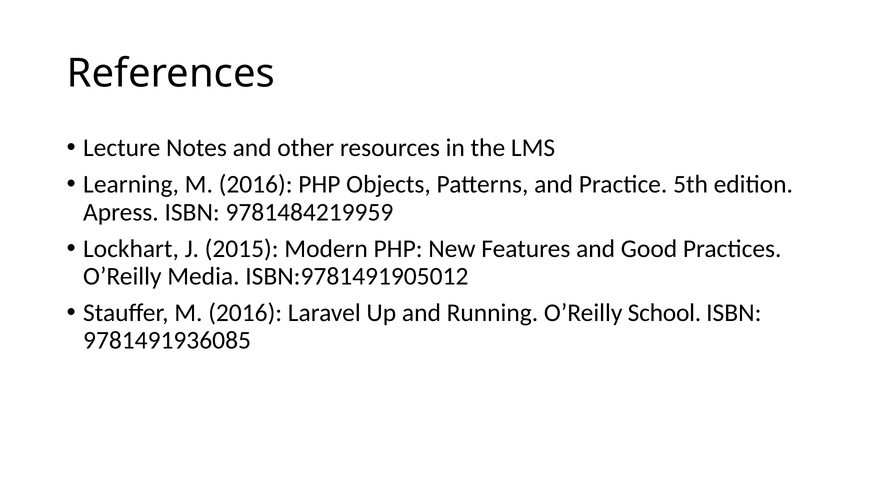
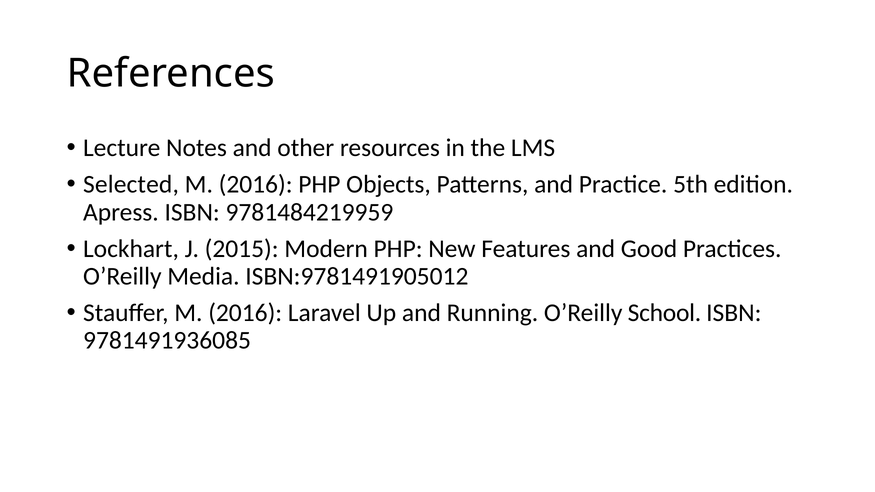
Learning: Learning -> Selected
